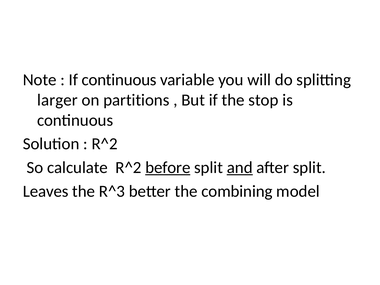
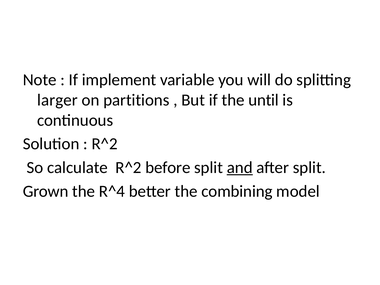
If continuous: continuous -> implement
stop: stop -> until
before underline: present -> none
Leaves: Leaves -> Grown
R^3: R^3 -> R^4
